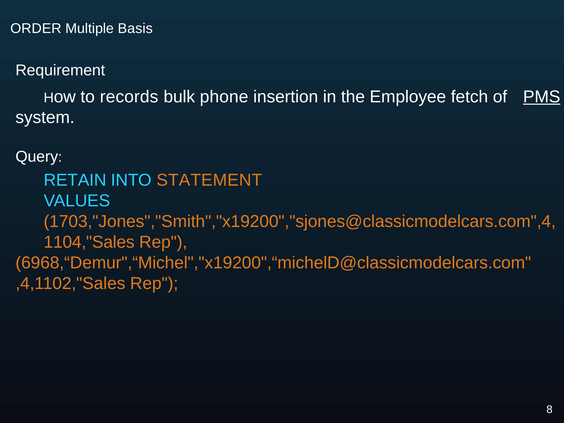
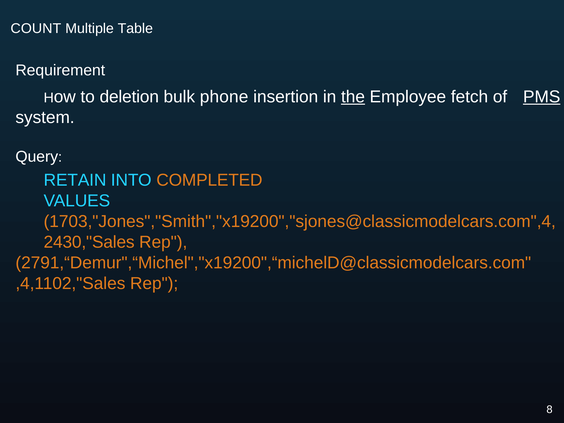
ORDER: ORDER -> COUNT
Basis: Basis -> Table
records: records -> deletion
the underline: none -> present
STATEMENT: STATEMENT -> COMPLETED
1104,"Sales: 1104,"Sales -> 2430,"Sales
6968,“Demur",“Michel","x19200",“michelD@classicmodelcars.com: 6968,“Demur",“Michel","x19200",“michelD@classicmodelcars.com -> 2791,“Demur",“Michel","x19200",“michelD@classicmodelcars.com
